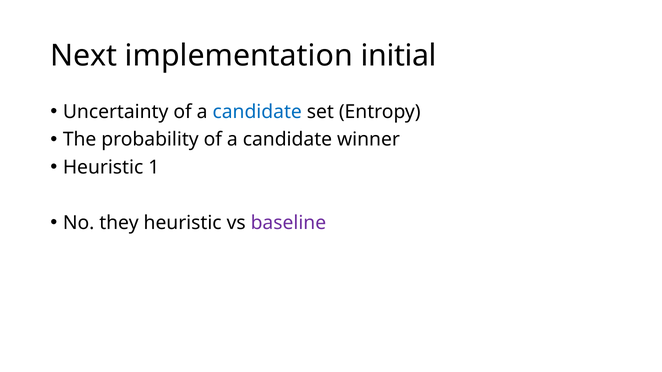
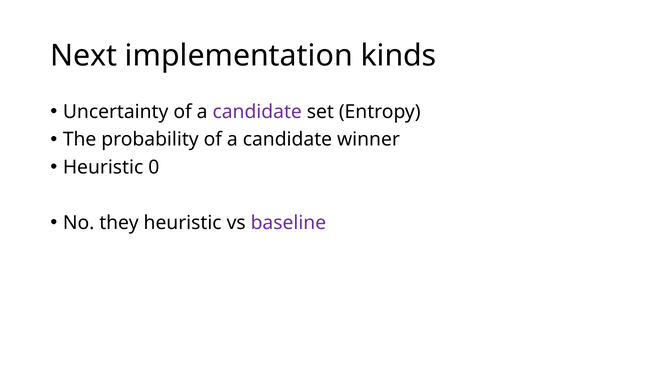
initial: initial -> kinds
candidate at (257, 112) colour: blue -> purple
1: 1 -> 0
